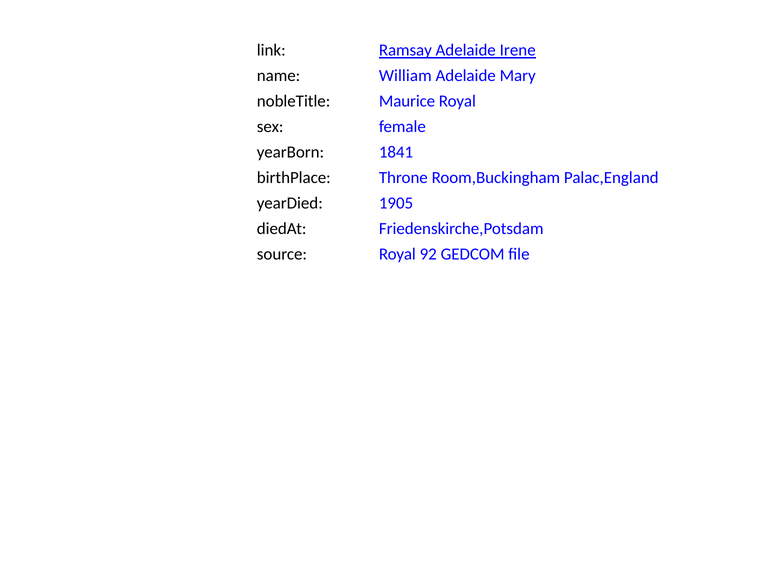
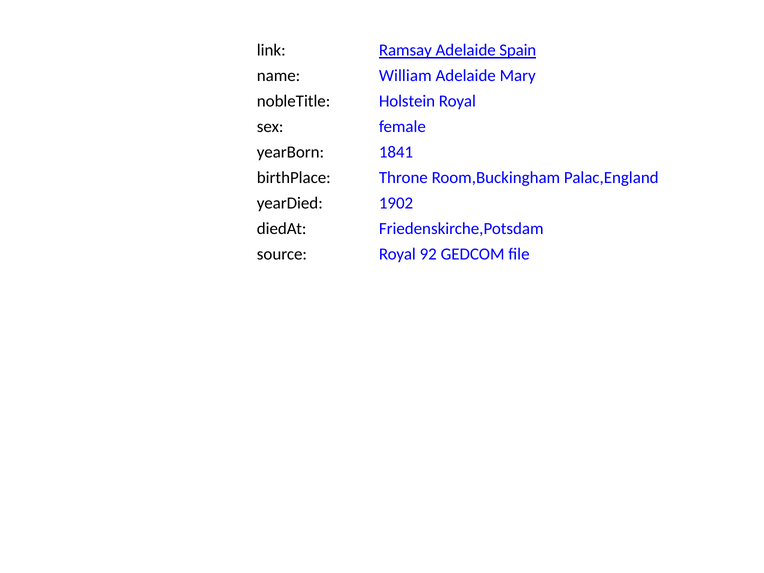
Irene: Irene -> Spain
Maurice: Maurice -> Holstein
1905: 1905 -> 1902
